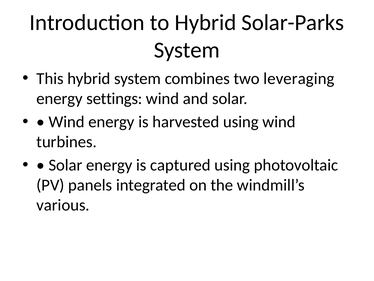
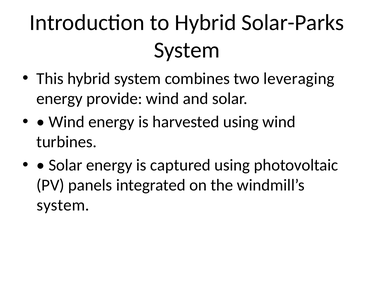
settings: settings -> provide
various at (63, 205): various -> system
